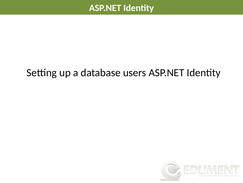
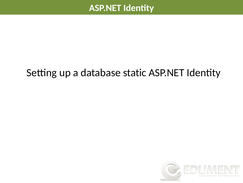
users: users -> static
